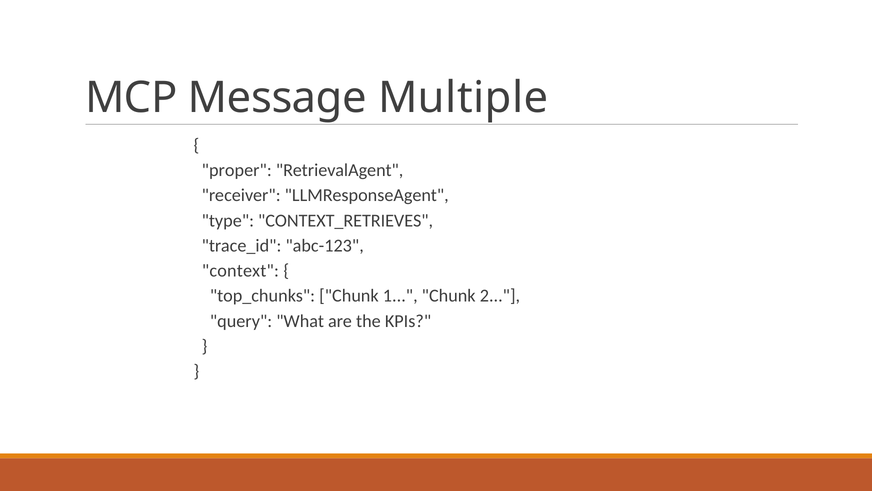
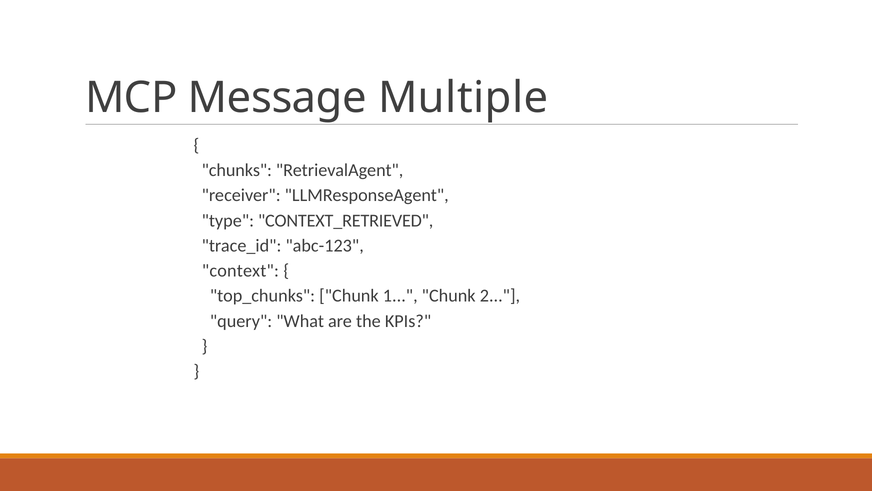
proper: proper -> chunks
CONTEXT_RETRIEVES: CONTEXT_RETRIEVES -> CONTEXT_RETRIEVED
